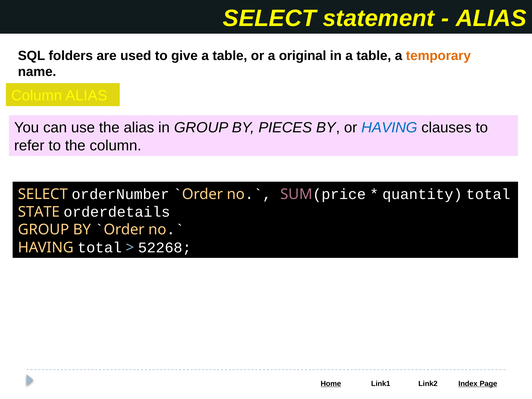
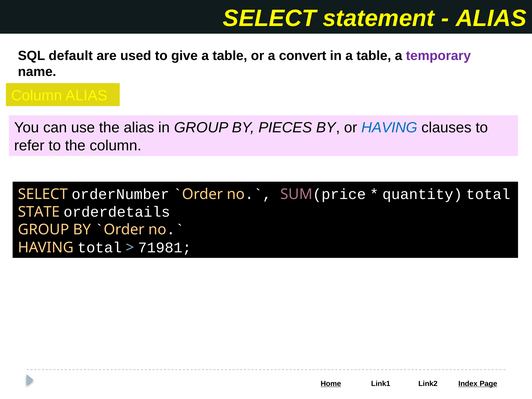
folders: folders -> default
original: original -> convert
temporary colour: orange -> purple
52268: 52268 -> 71981
